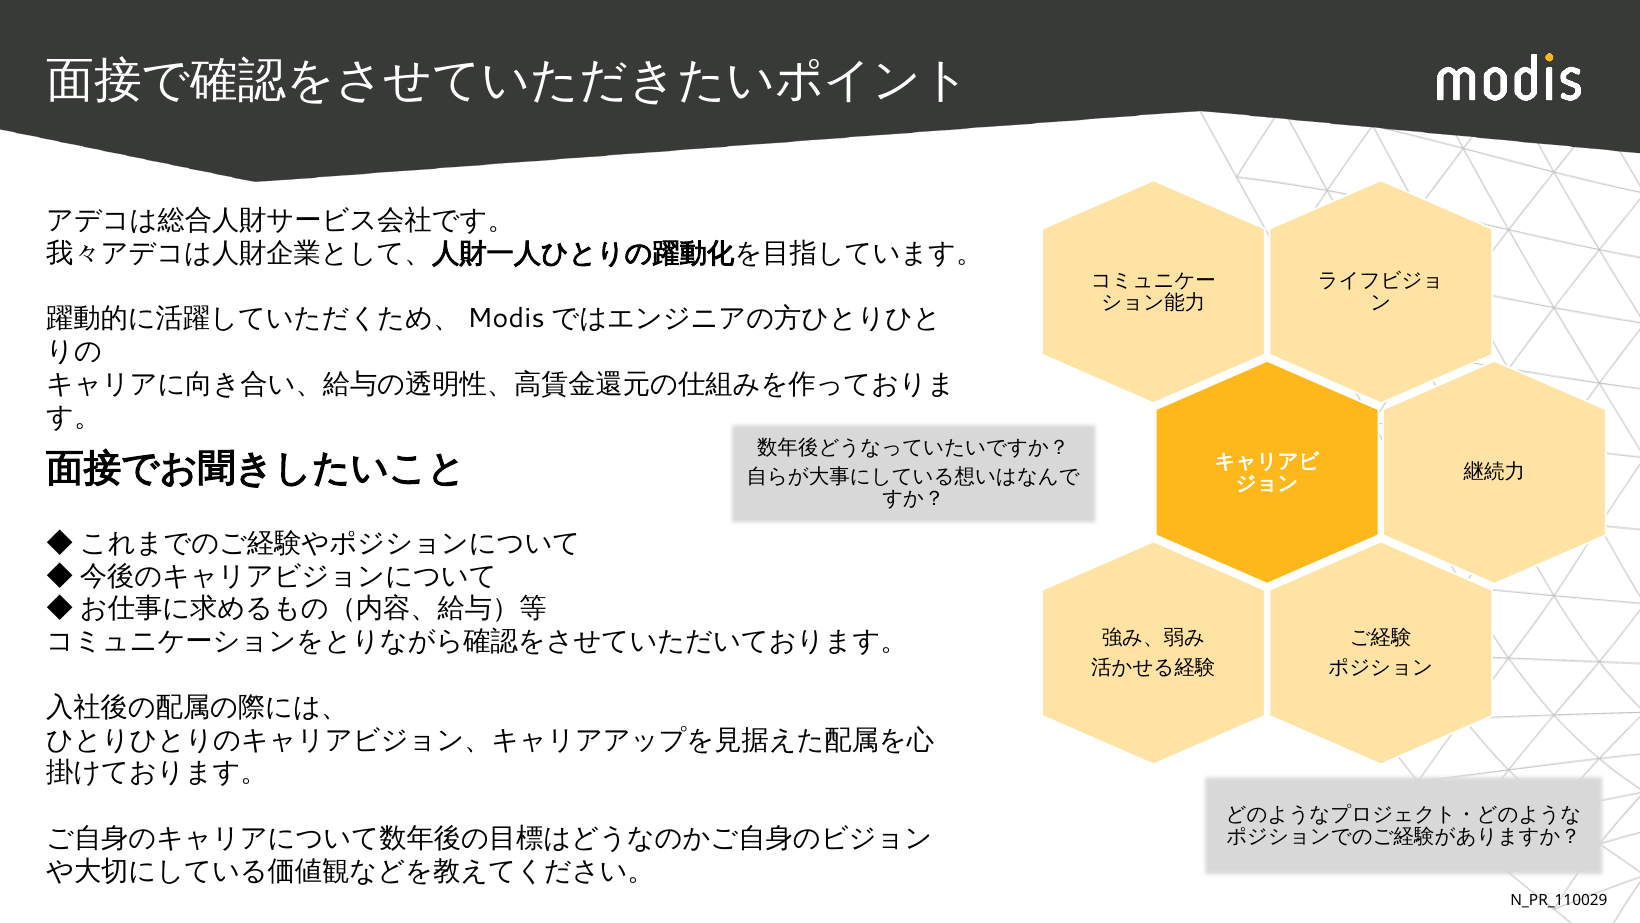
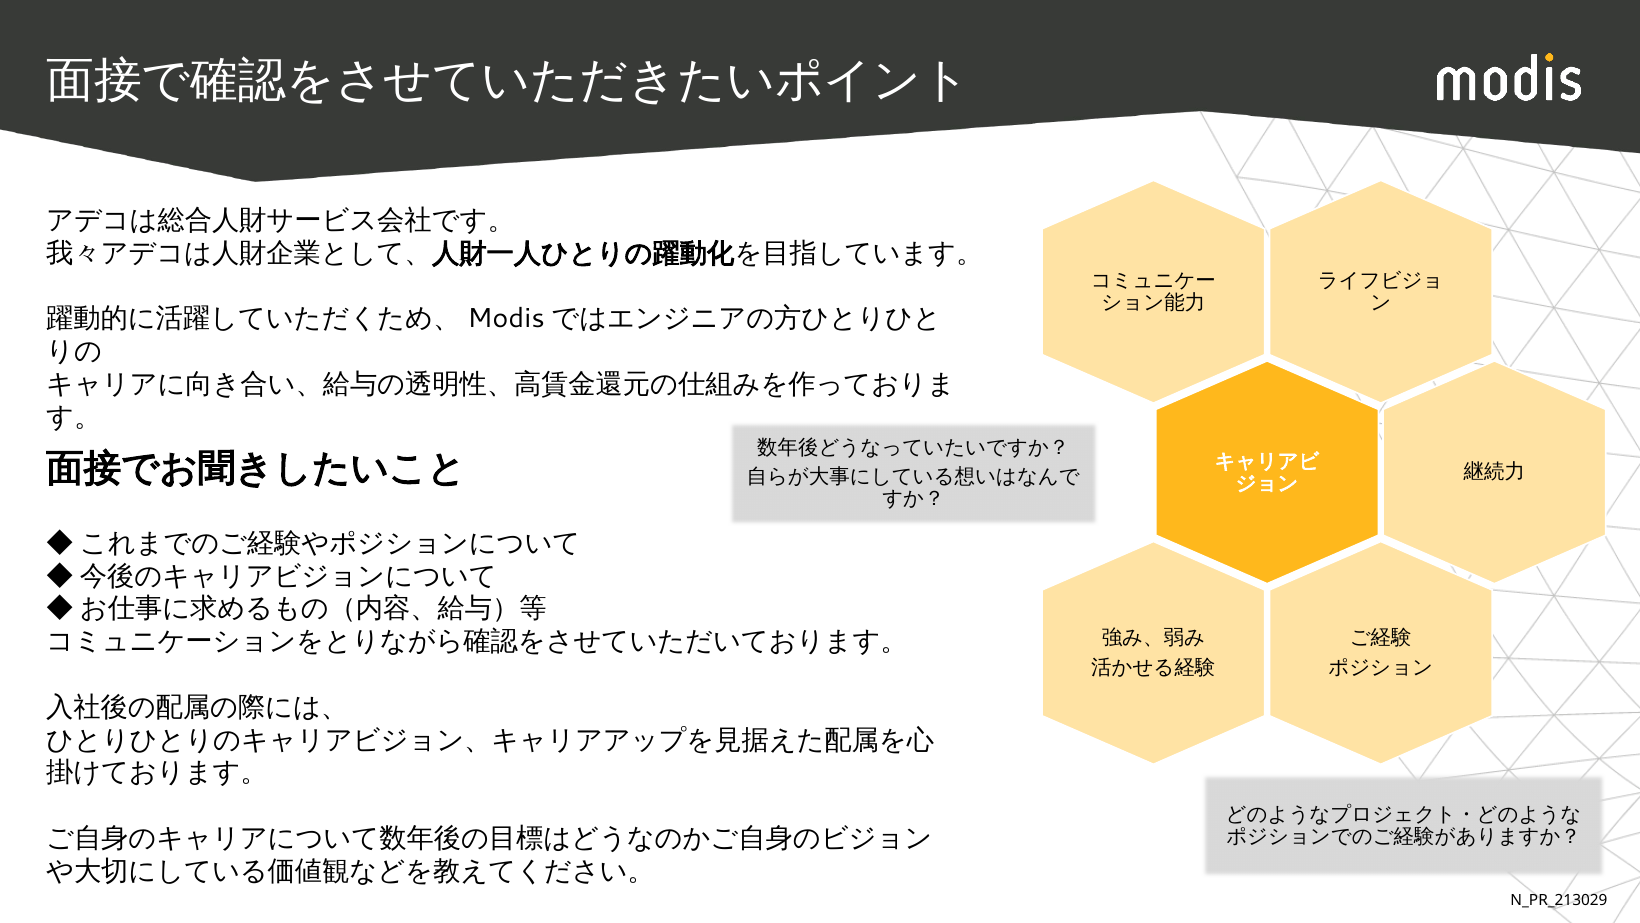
N_PR_110029: N_PR_110029 -> N_PR_213029
